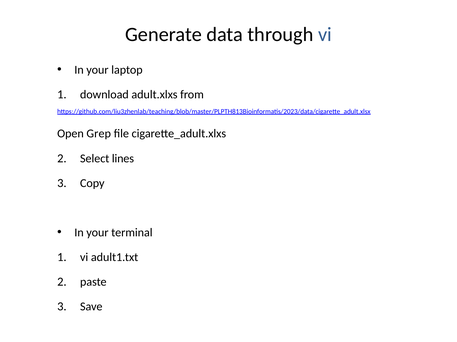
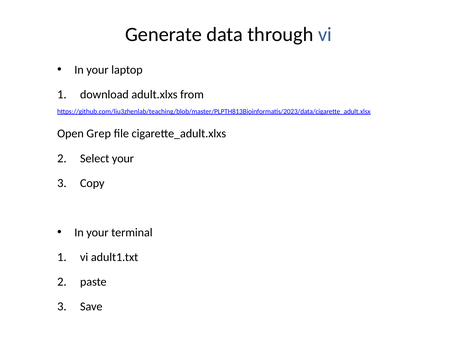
Select lines: lines -> your
